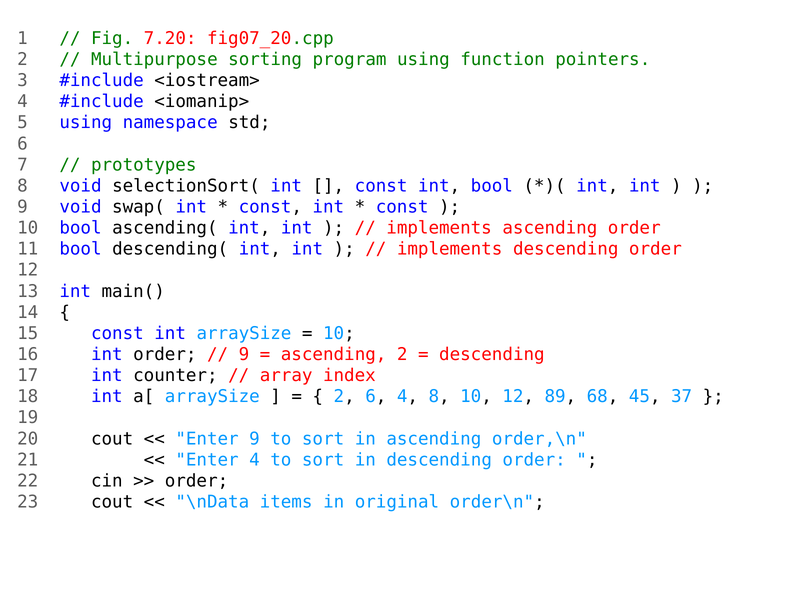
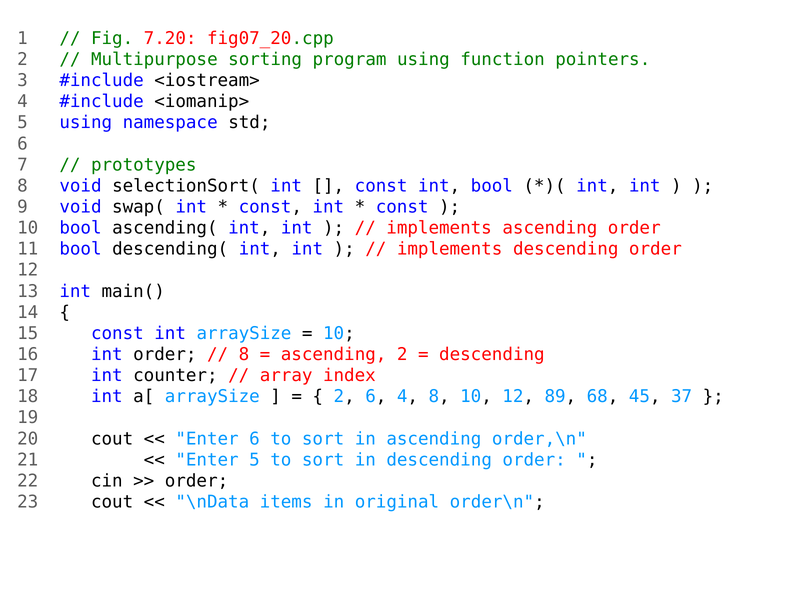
9 at (244, 355): 9 -> 8
Enter 9: 9 -> 6
Enter 4: 4 -> 5
